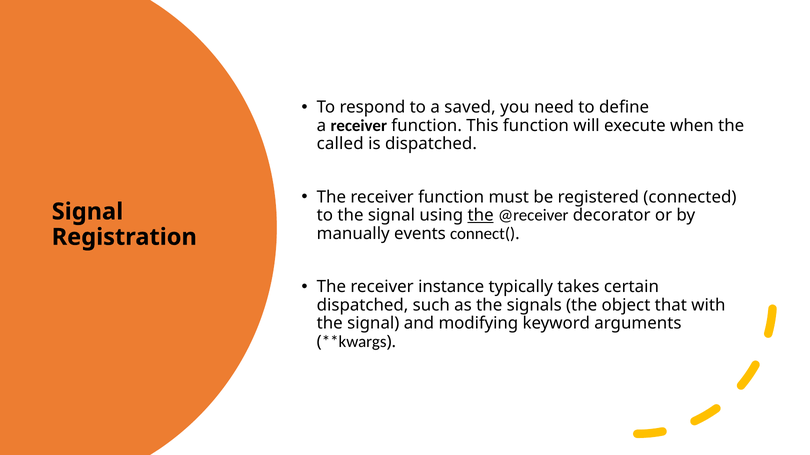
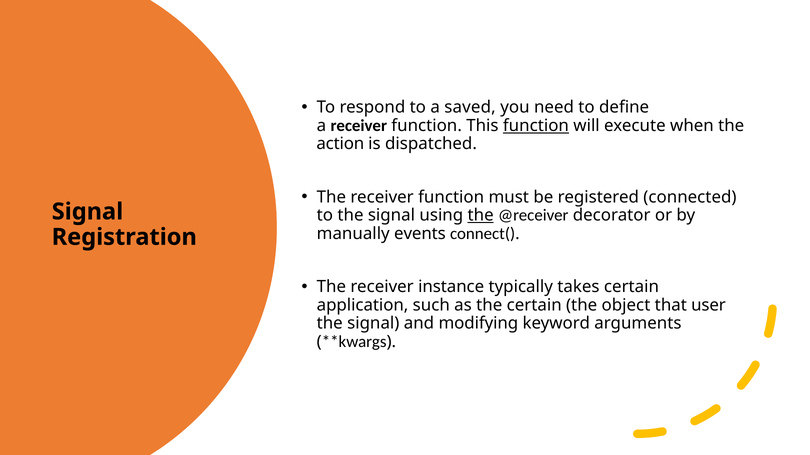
function at (536, 126) underline: none -> present
called: called -> action
dispatched at (363, 305): dispatched -> application
the signals: signals -> certain
with: with -> user
